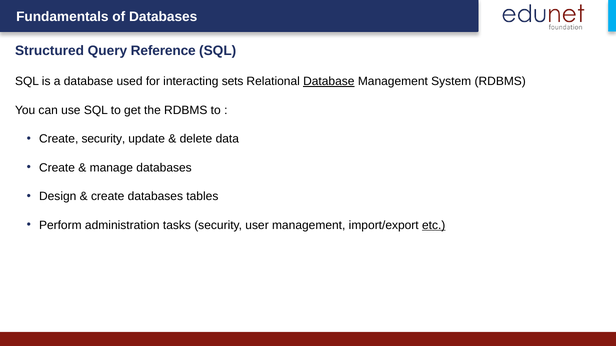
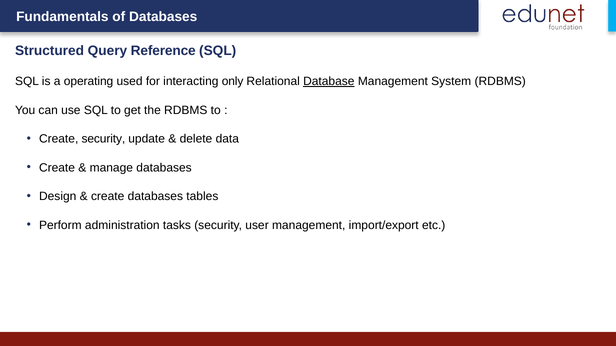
a database: database -> operating
sets: sets -> only
etc underline: present -> none
